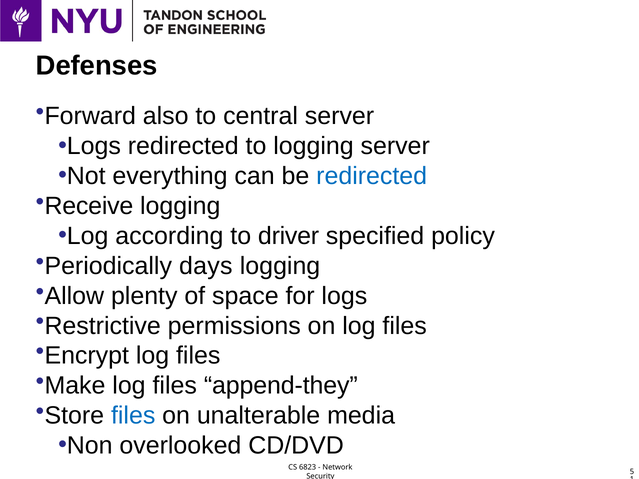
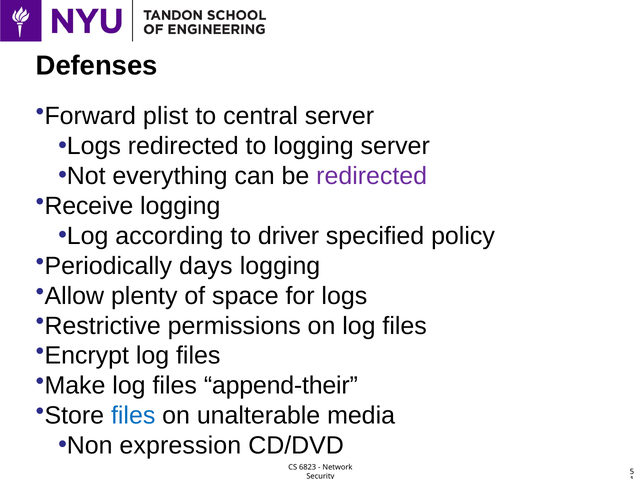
also: also -> plist
redirected at (372, 176) colour: blue -> purple
append-they: append-they -> append-their
overlooked: overlooked -> expression
